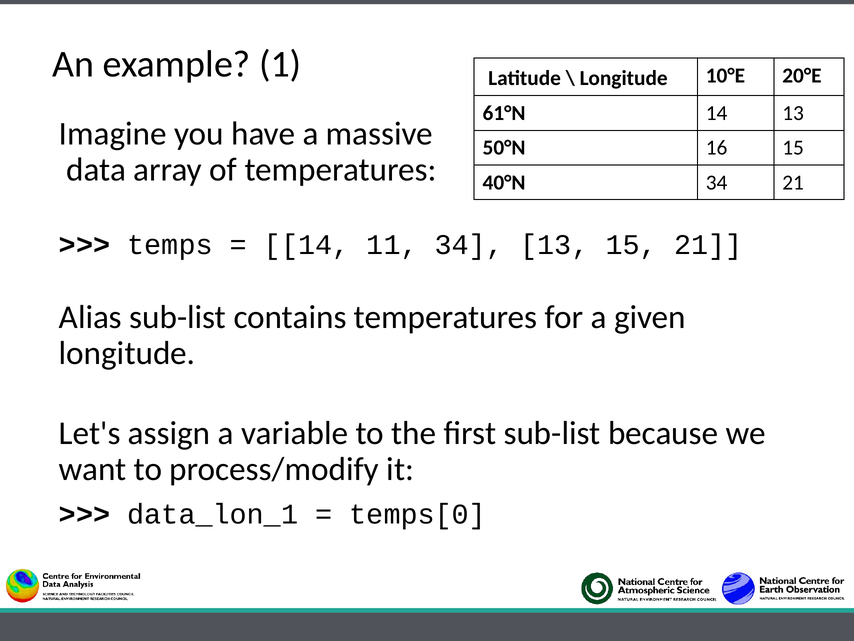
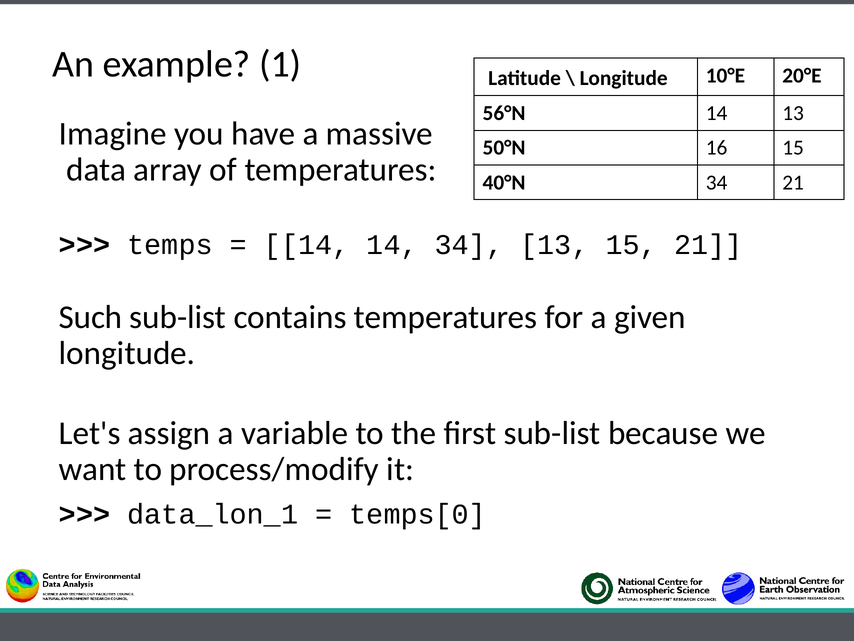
61°N: 61°N -> 56°N
14 11: 11 -> 14
Alias: Alias -> Such
